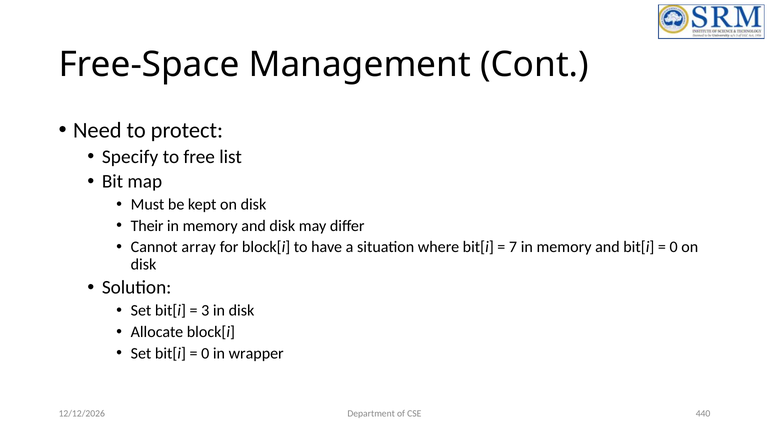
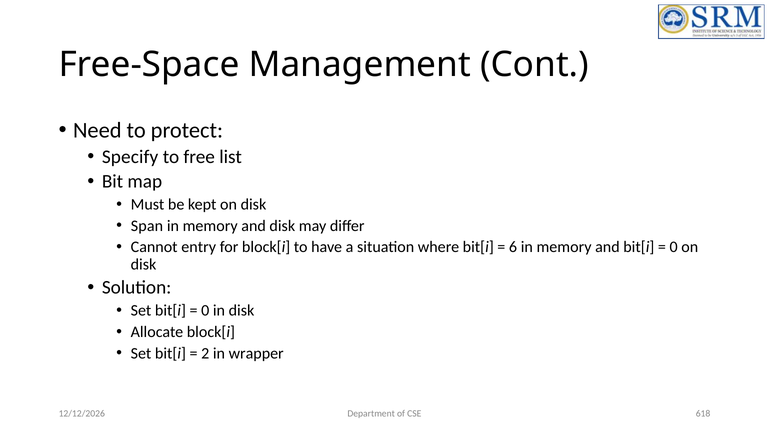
Their: Their -> Span
array: array -> entry
7: 7 -> 6
3 at (205, 310): 3 -> 0
0 at (205, 353): 0 -> 2
440: 440 -> 618
